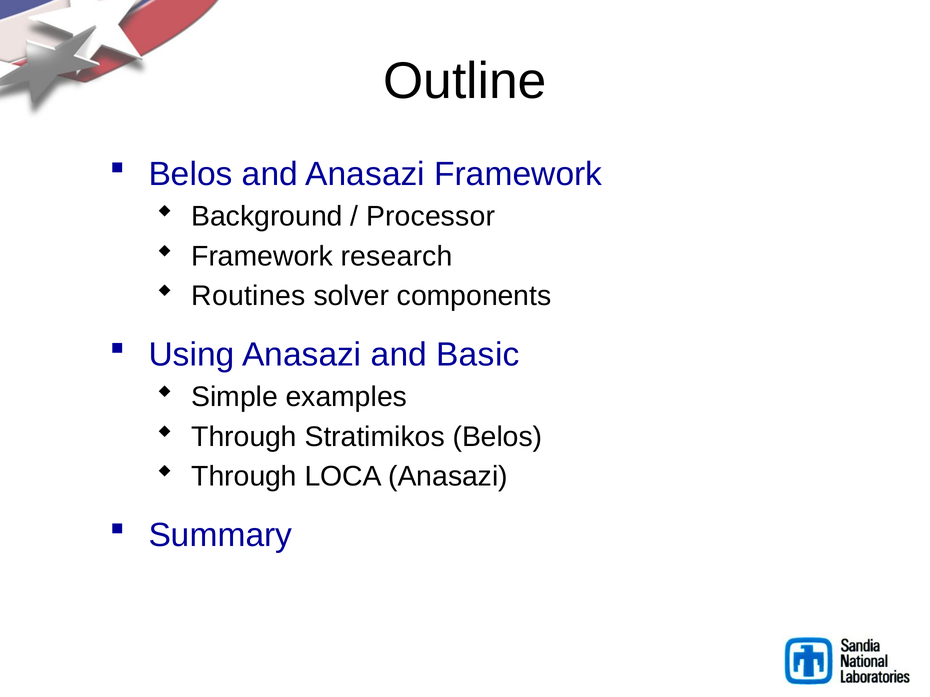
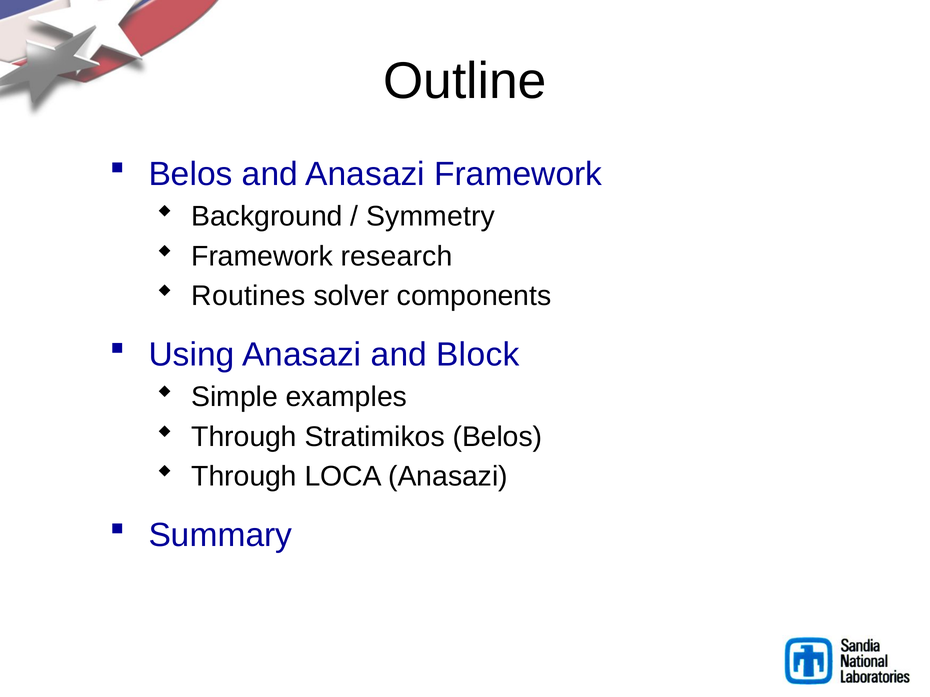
Processor: Processor -> Symmetry
Basic: Basic -> Block
